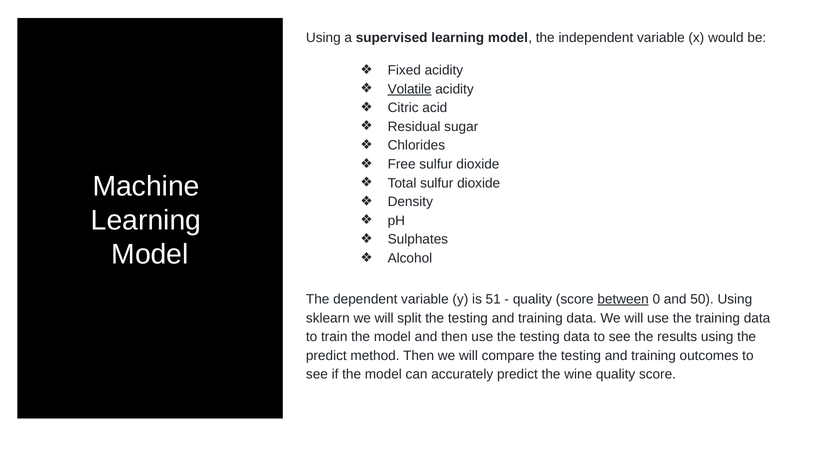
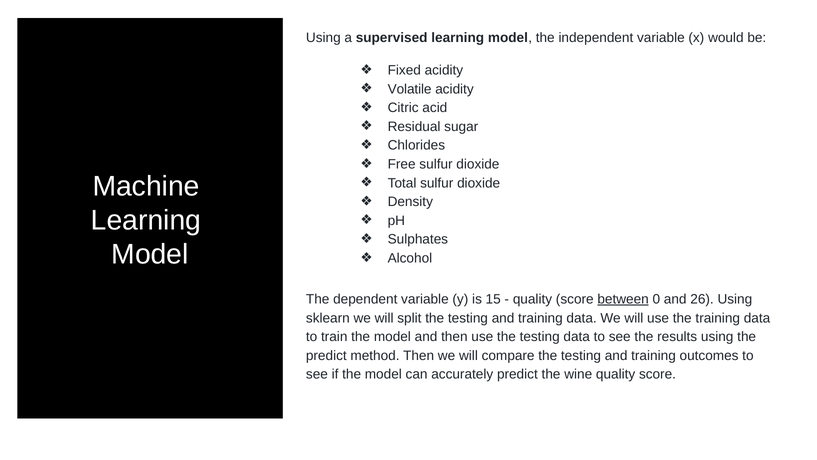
Volatile underline: present -> none
51: 51 -> 15
50: 50 -> 26
